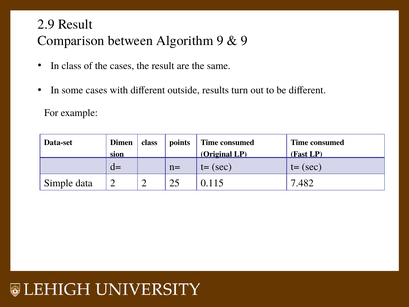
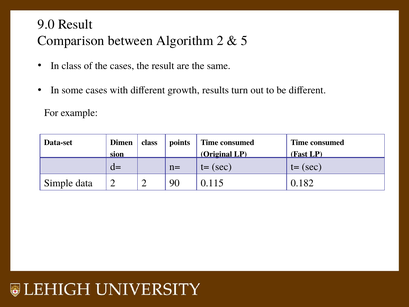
2.9: 2.9 -> 9.0
Algorithm 9: 9 -> 2
9 at (244, 41): 9 -> 5
outside: outside -> growth
25: 25 -> 90
7.482: 7.482 -> 0.182
